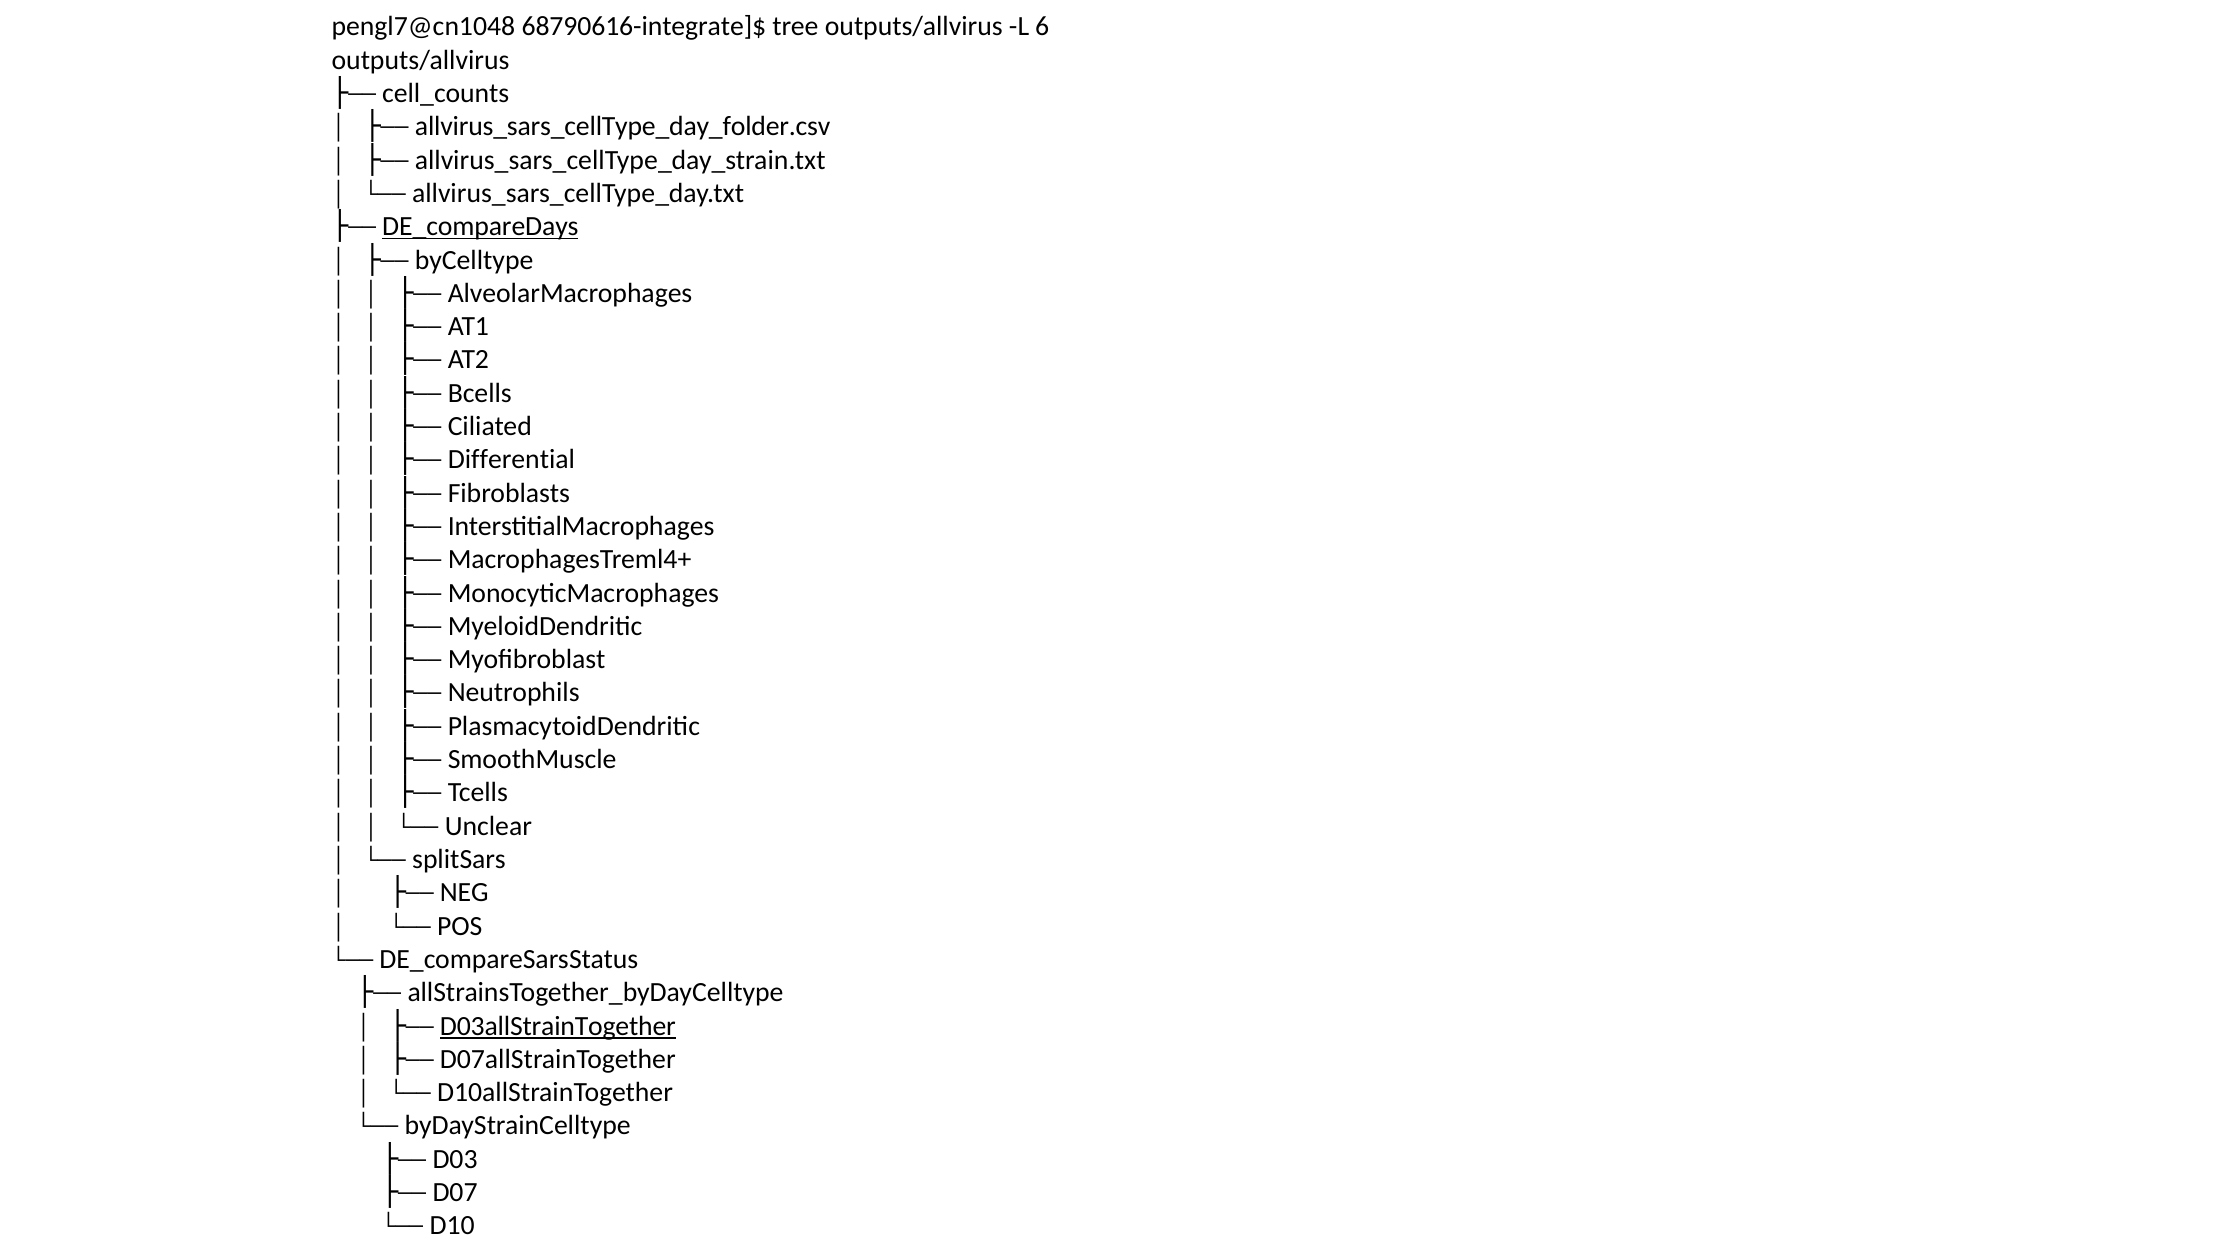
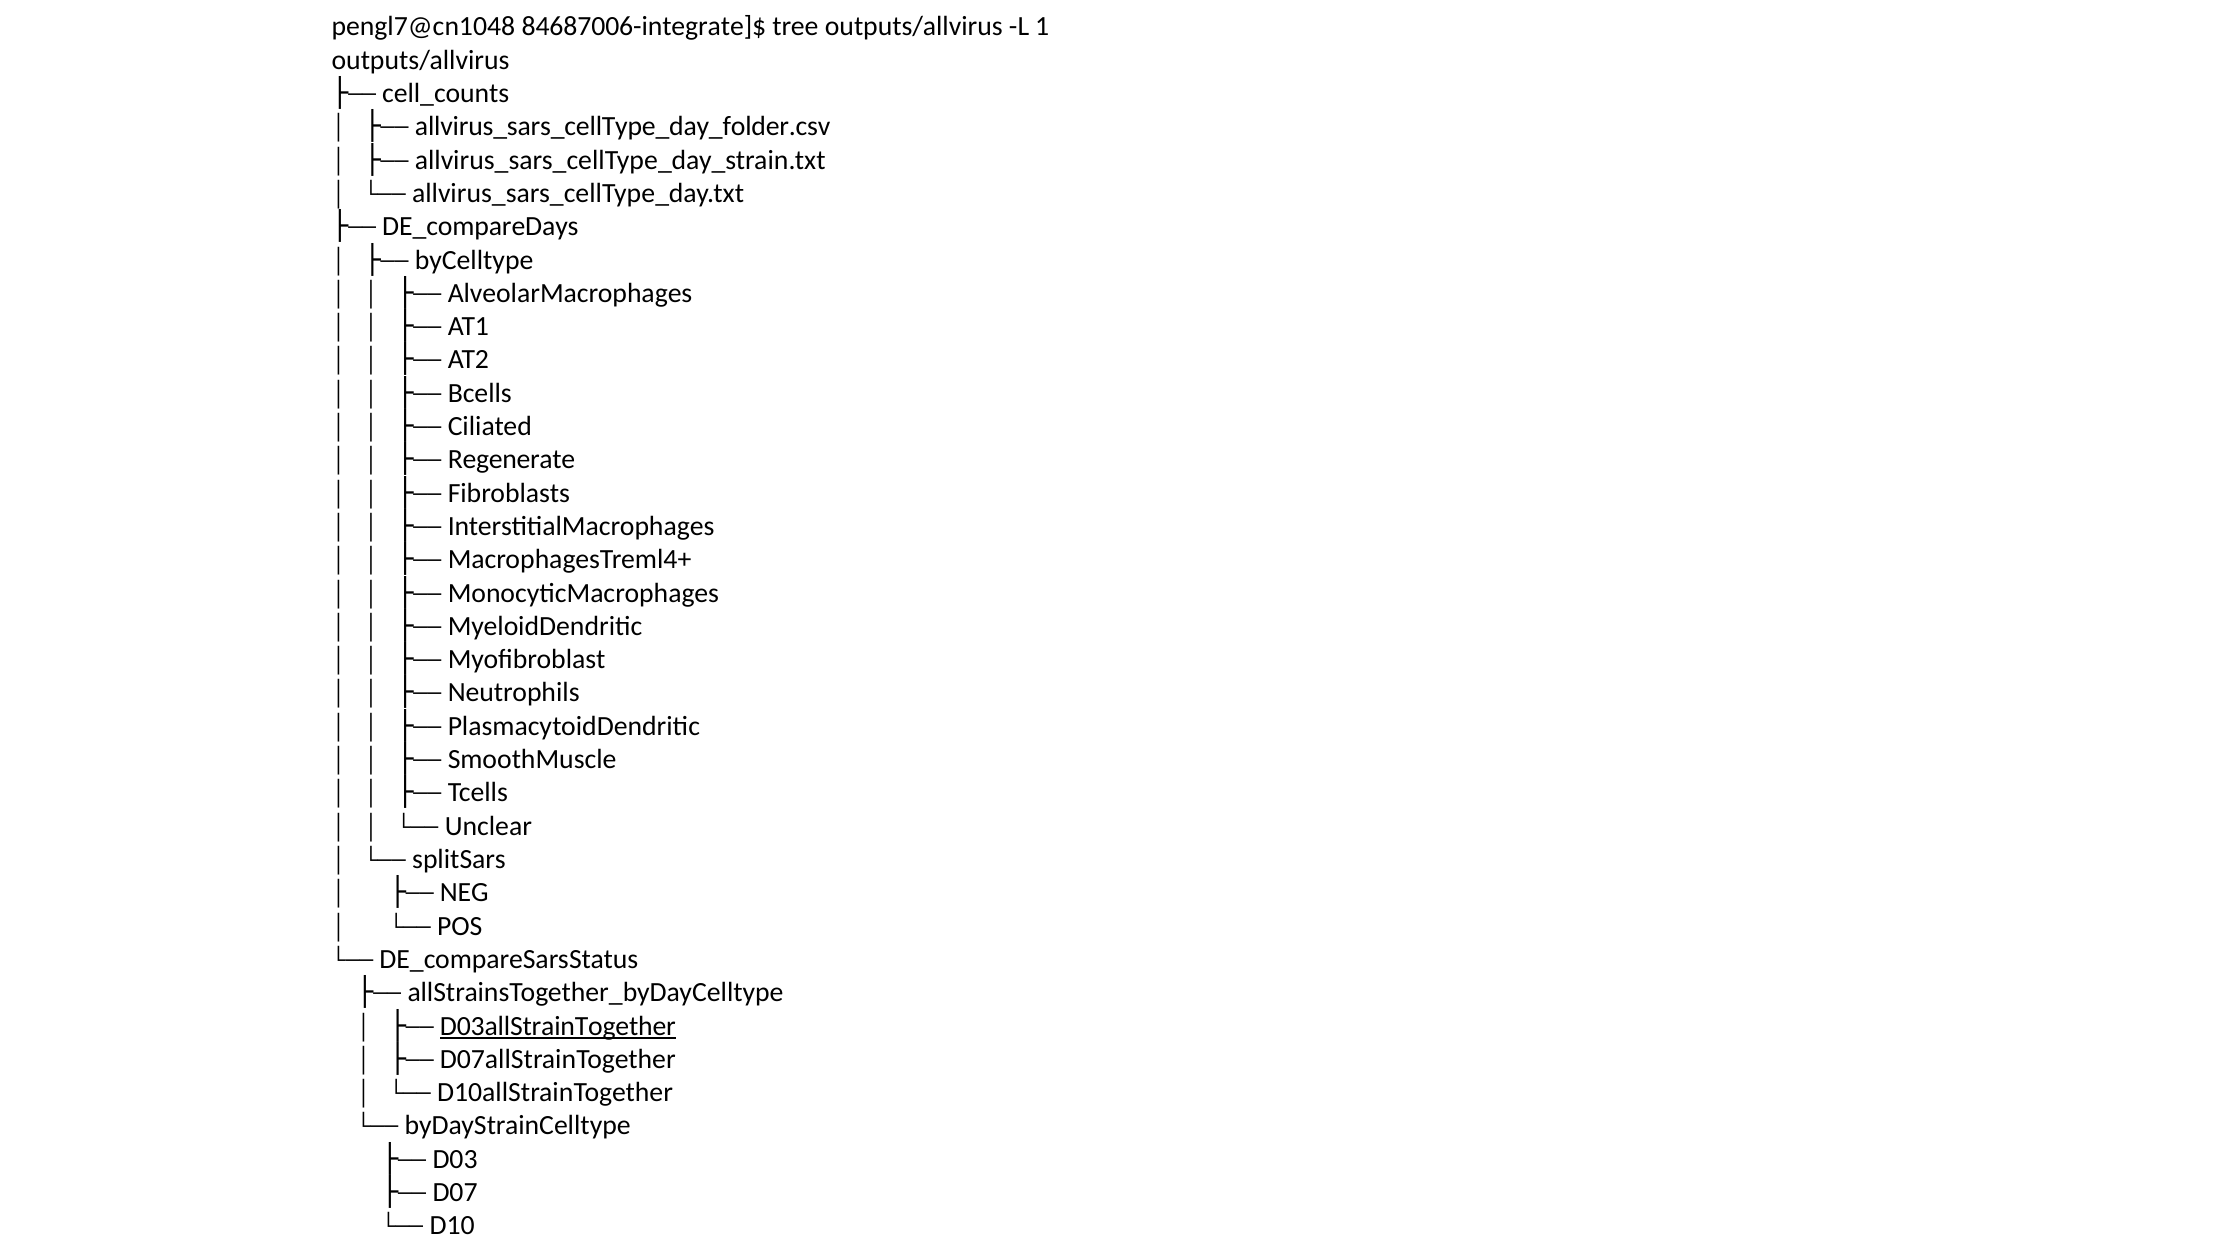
68790616-integrate]$: 68790616-integrate]$ -> 84687006-integrate]$
6: 6 -> 1
DE_compareDays underline: present -> none
Differential: Differential -> Regenerate
